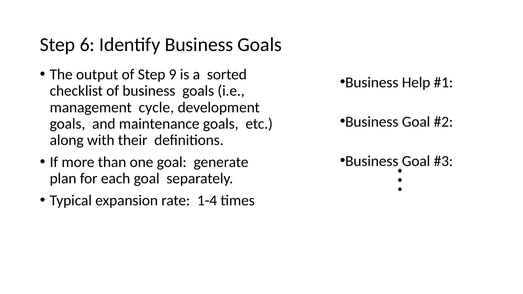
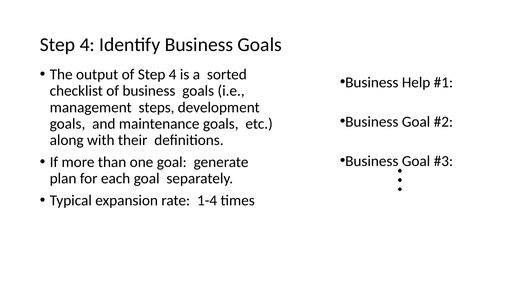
6 at (87, 45): 6 -> 4
of Step 9: 9 -> 4
cycle: cycle -> steps
